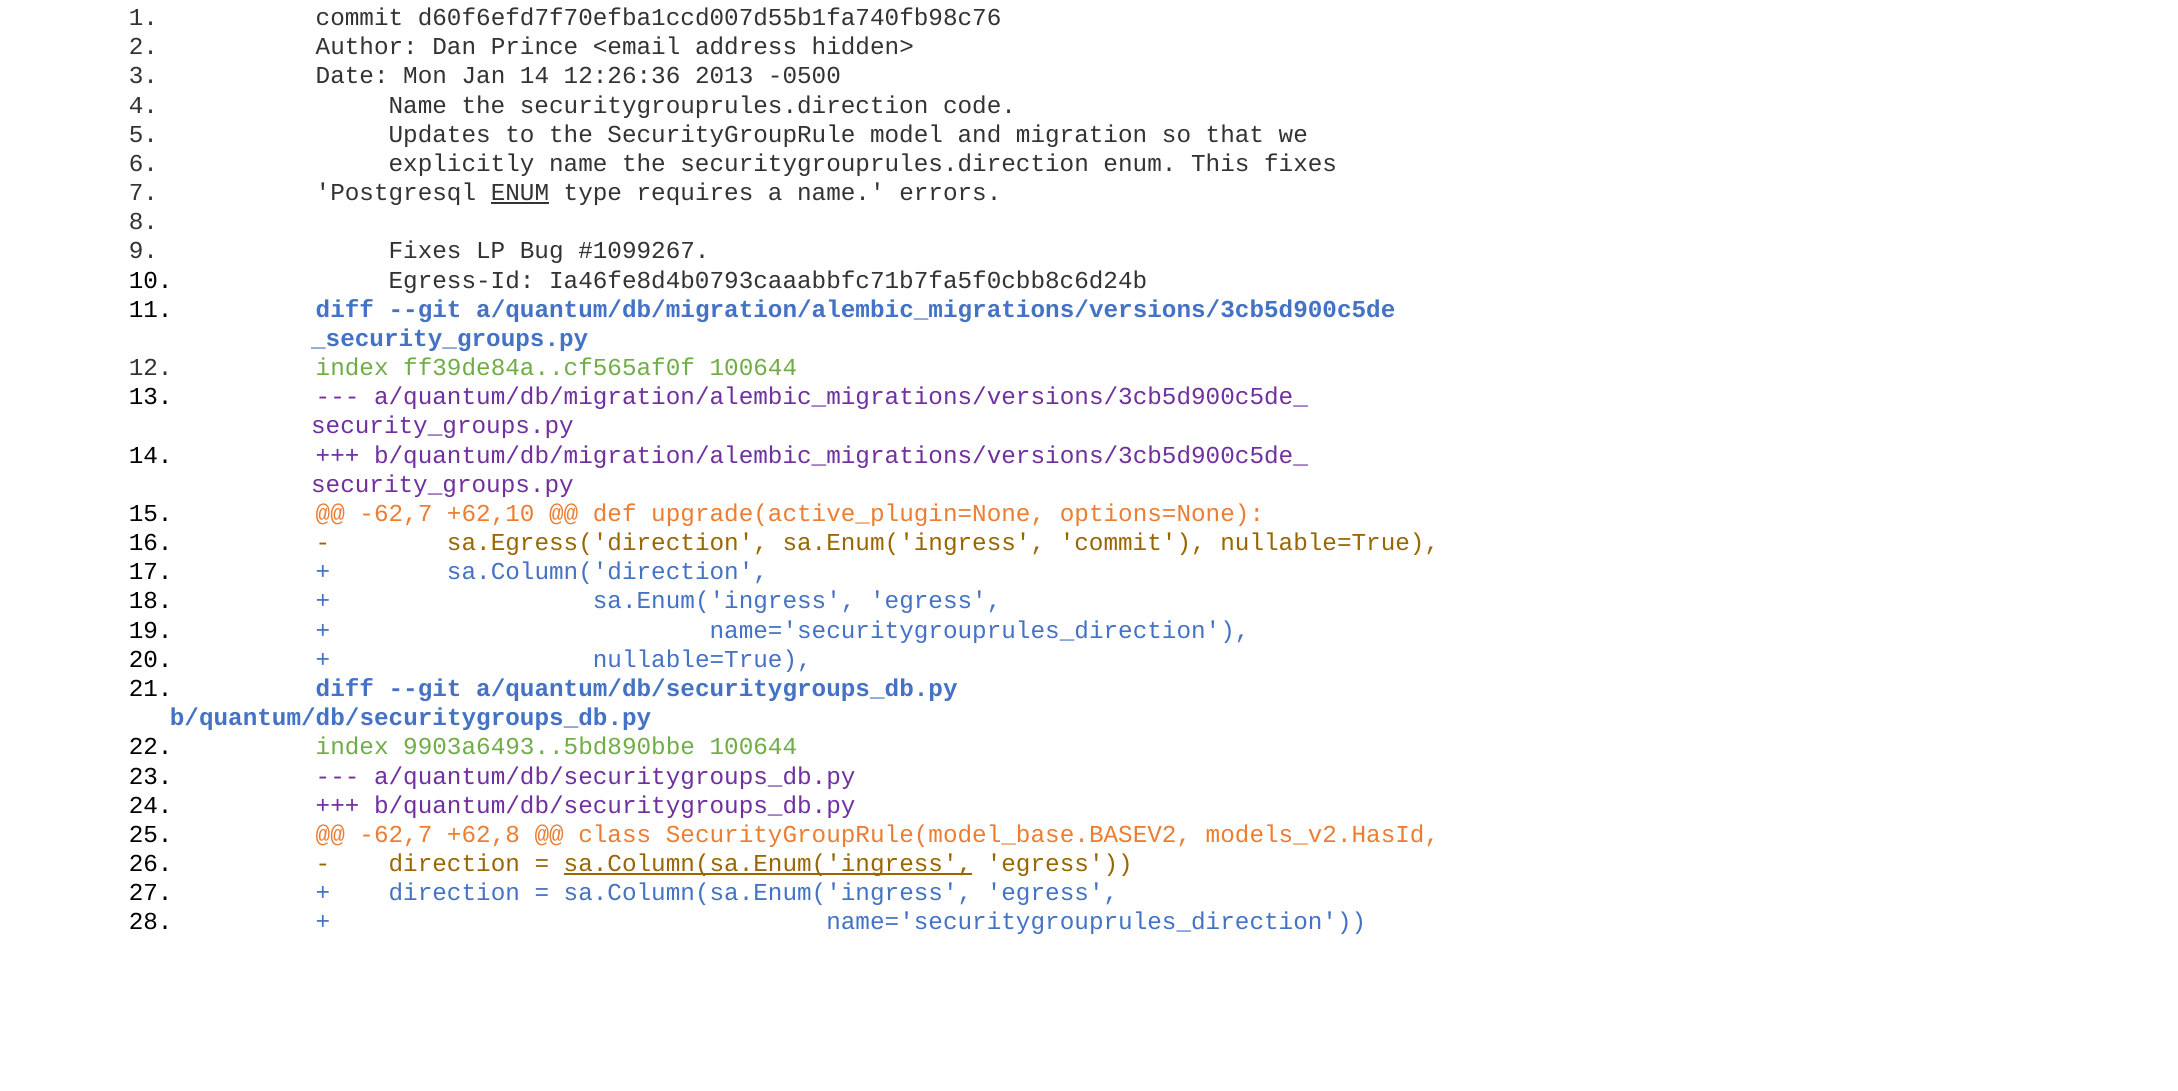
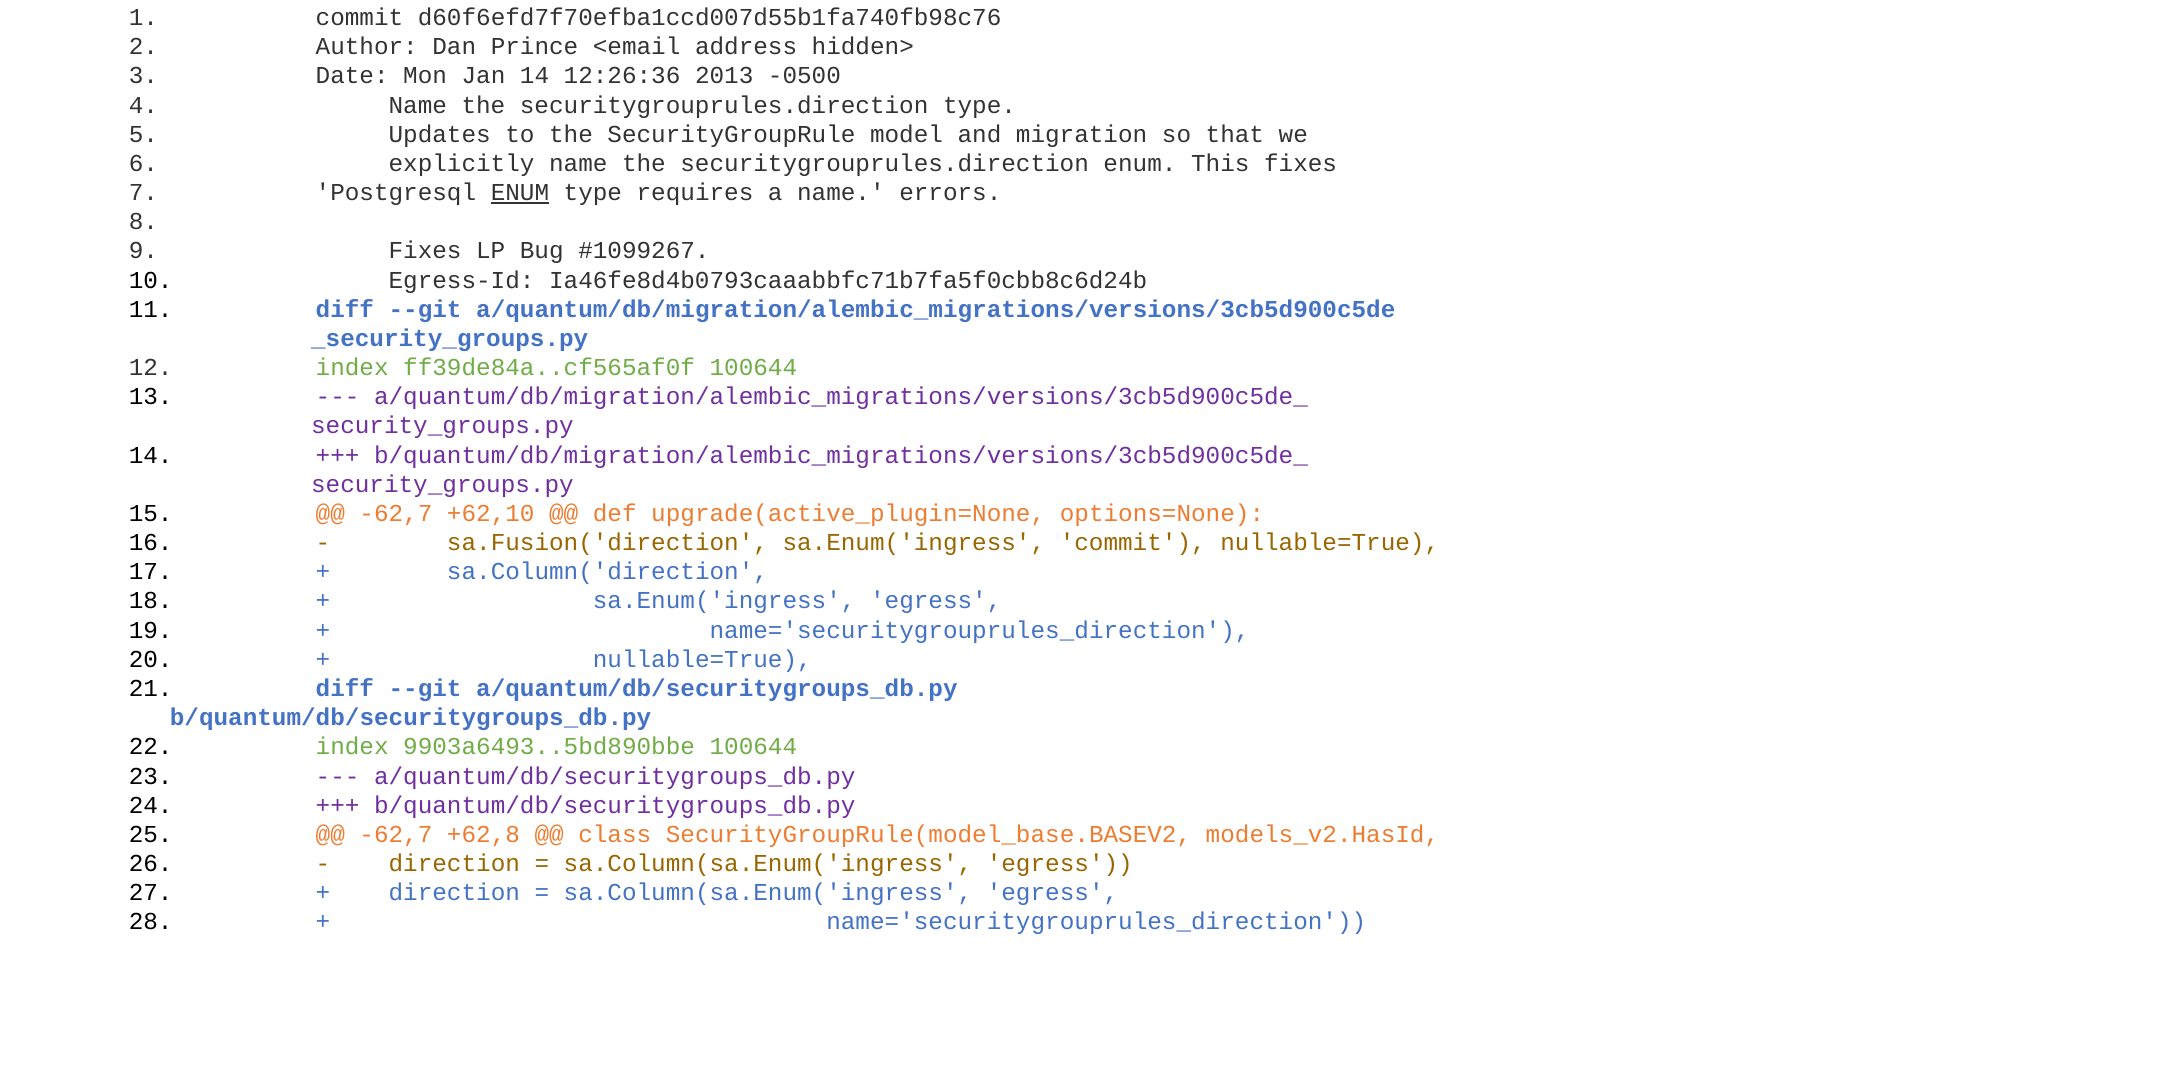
securitygrouprules.direction code: code -> type
sa.Egress('direction: sa.Egress('direction -> sa.Fusion('direction
sa.Column(sa.Enum('ingress at (768, 863) underline: present -> none
